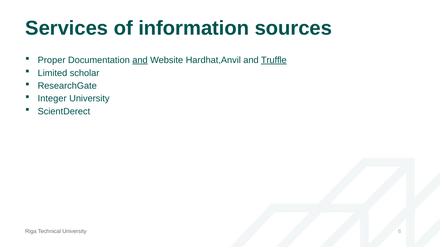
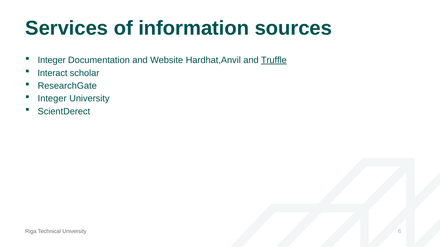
Proper at (52, 60): Proper -> Integer
and at (140, 60) underline: present -> none
Limited: Limited -> Interact
